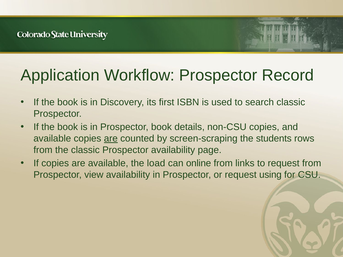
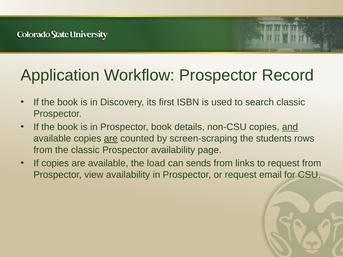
and underline: none -> present
online: online -> sends
using: using -> email
